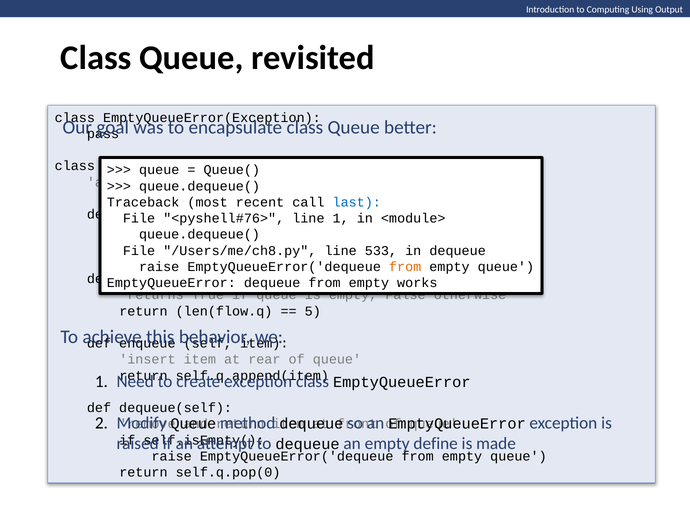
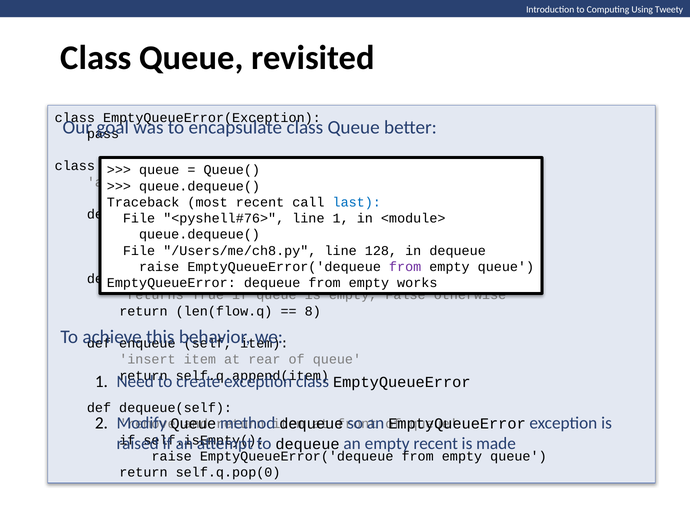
Output: Output -> Tweety
533: 533 -> 128
from at (405, 266) colour: orange -> purple
5: 5 -> 8
empty define: define -> recent
